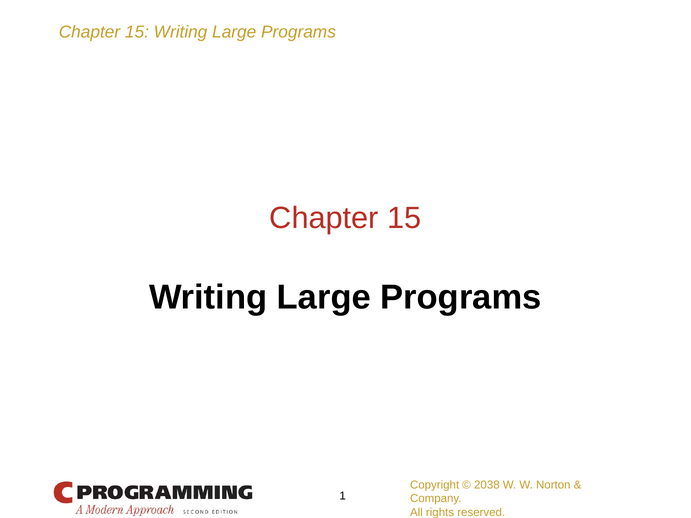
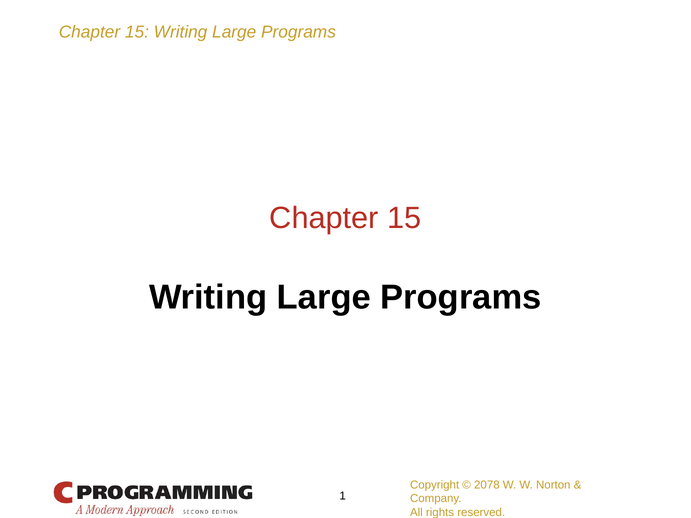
2038: 2038 -> 2078
